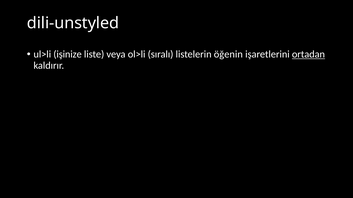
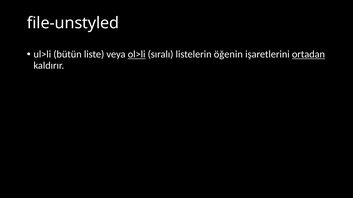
dili-unstyled: dili-unstyled -> file-unstyled
işinize: işinize -> bütün
ol>li underline: none -> present
